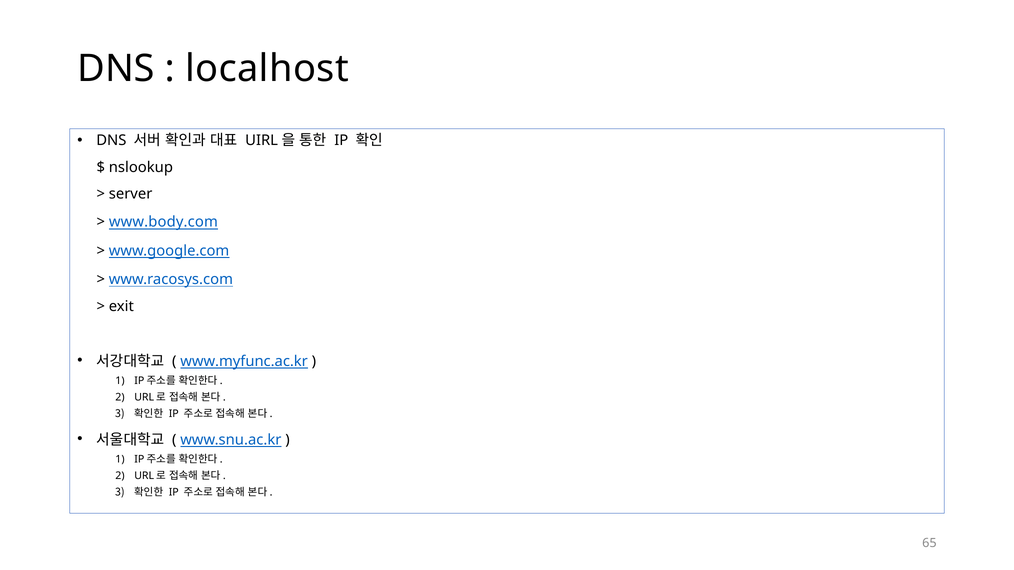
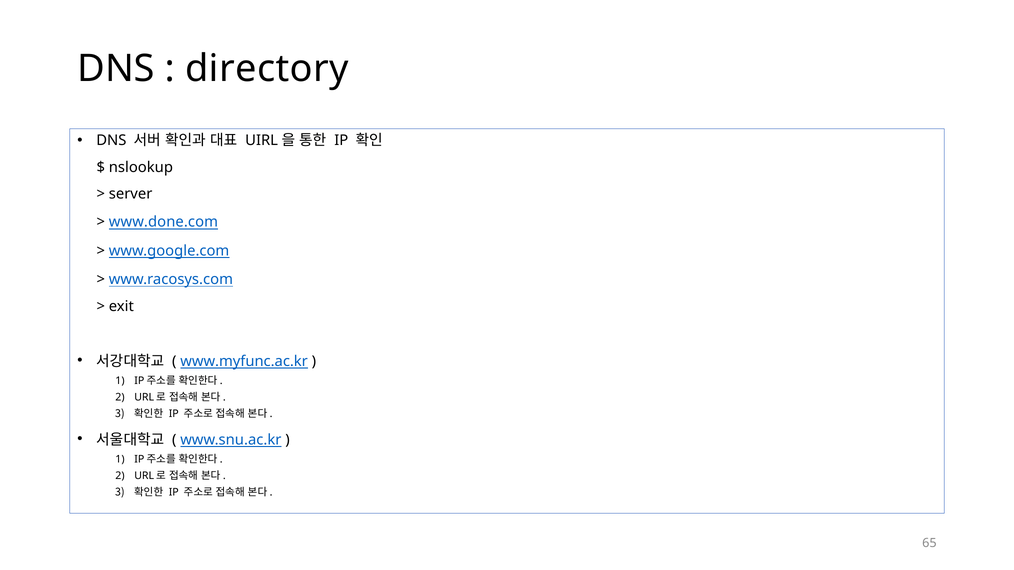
localhost: localhost -> directory
www.body.com: www.body.com -> www.done.com
